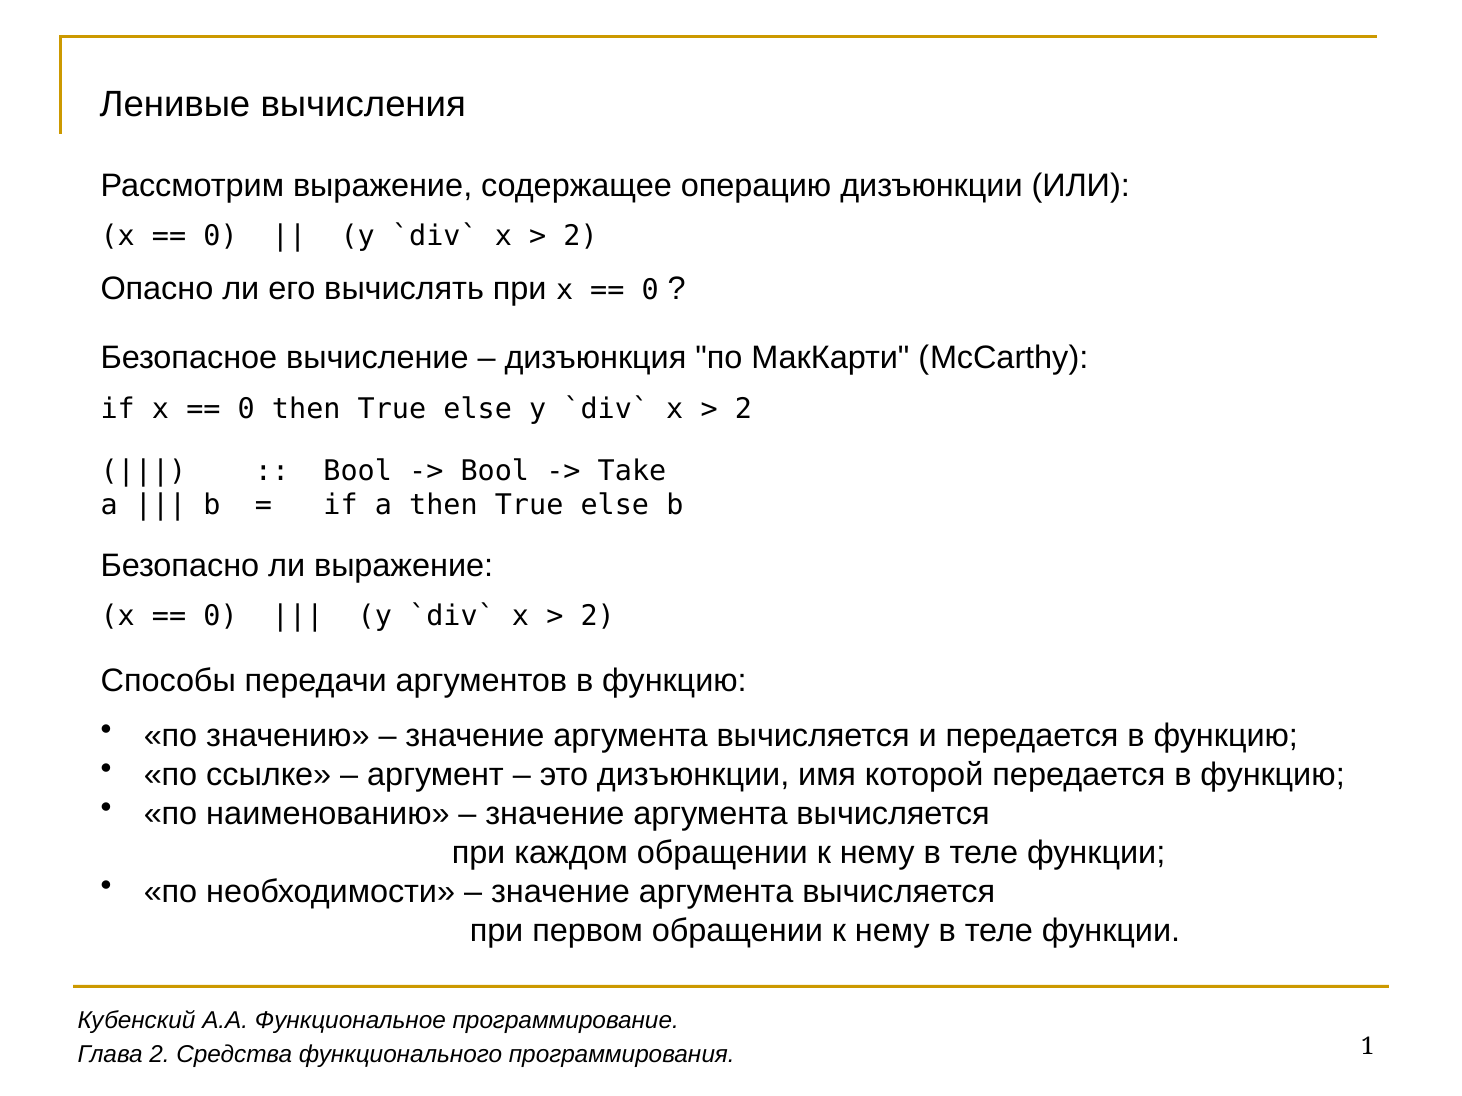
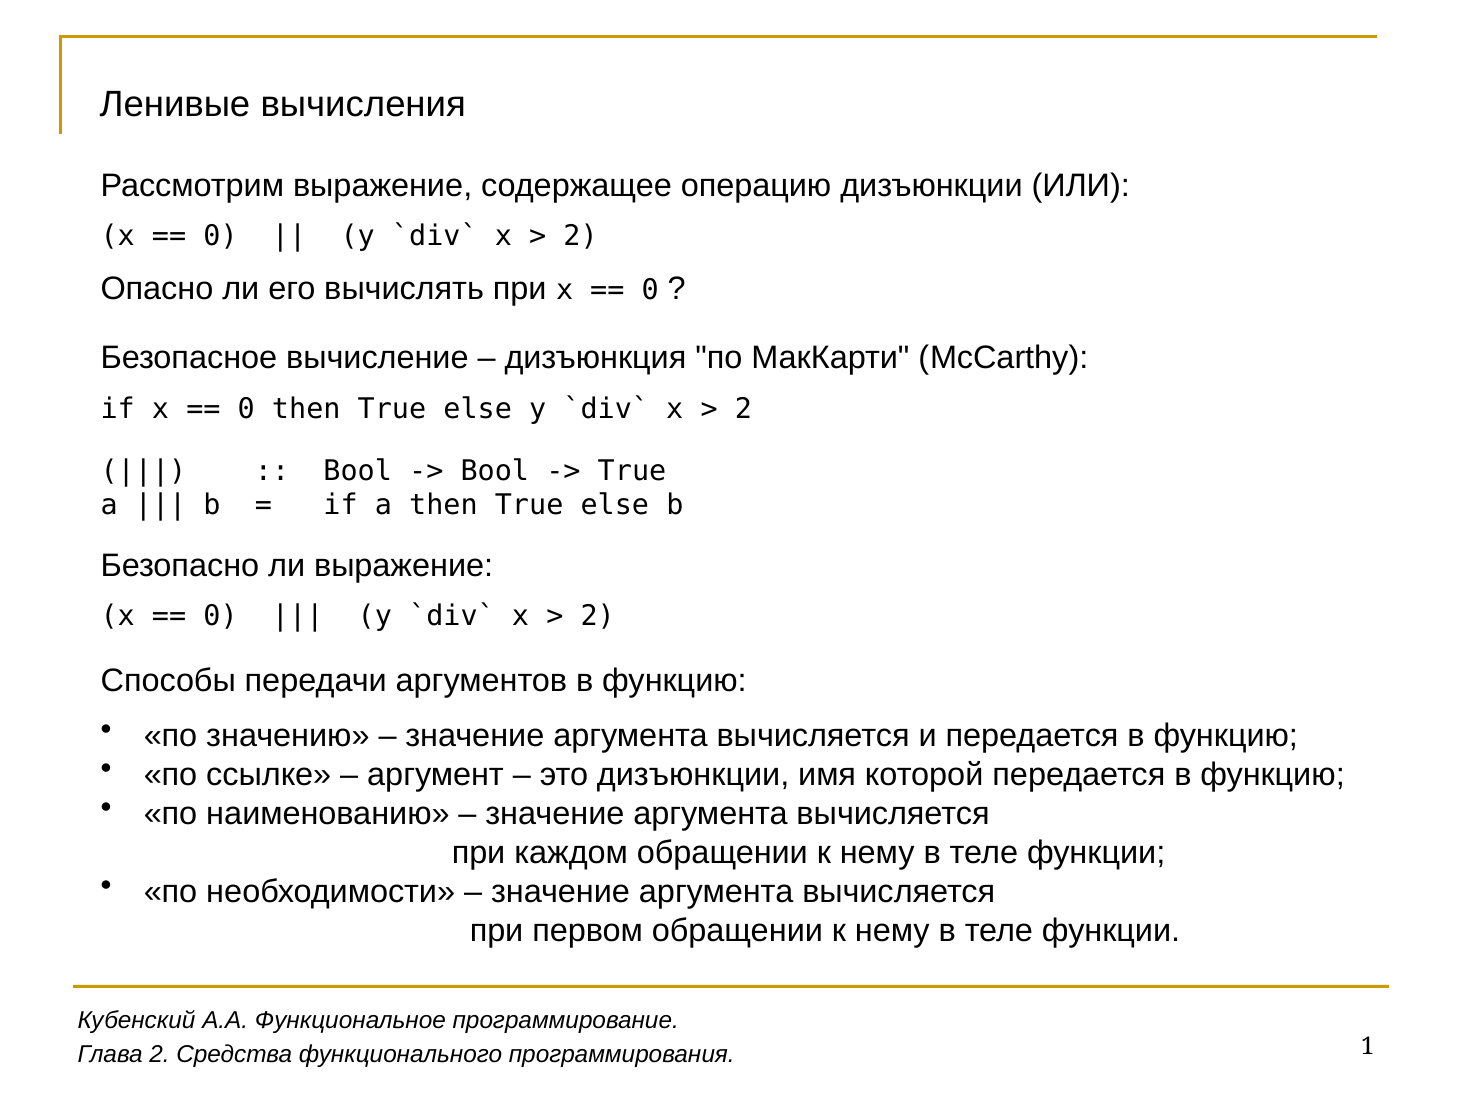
Take at (632, 471): Take -> True
